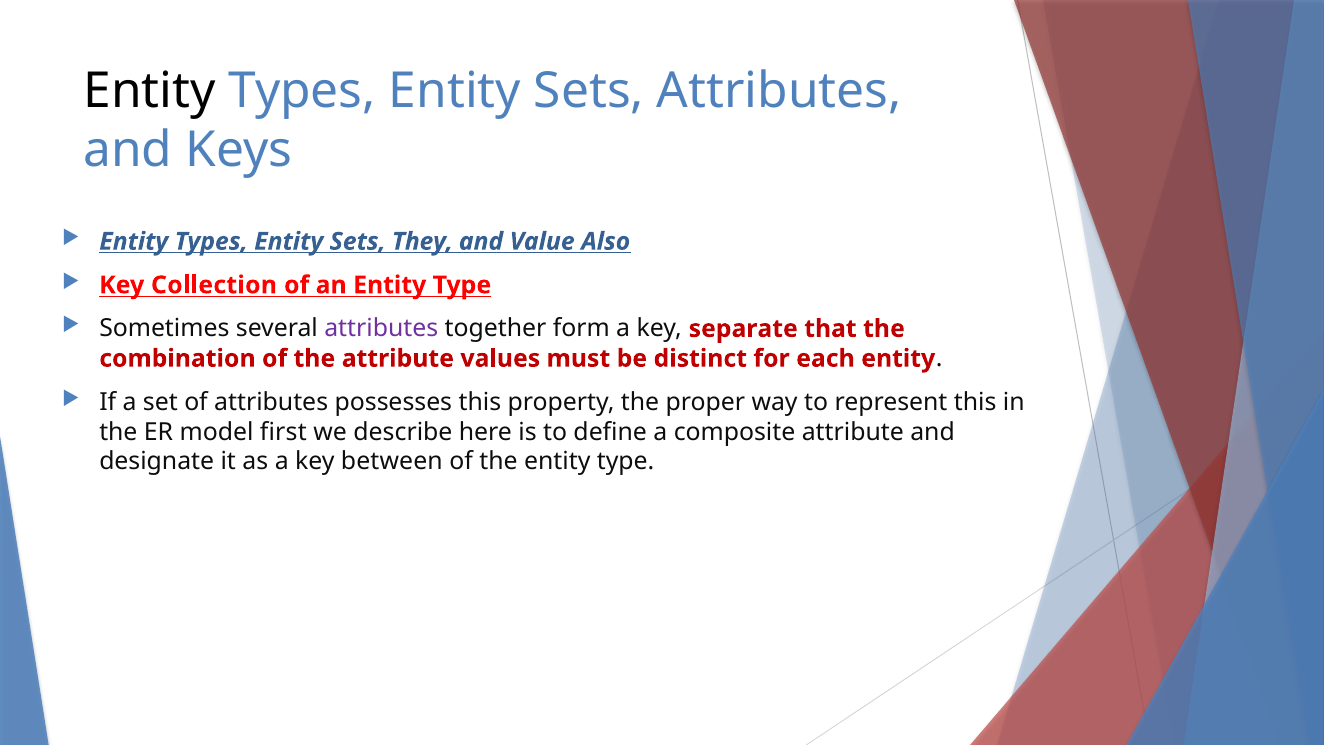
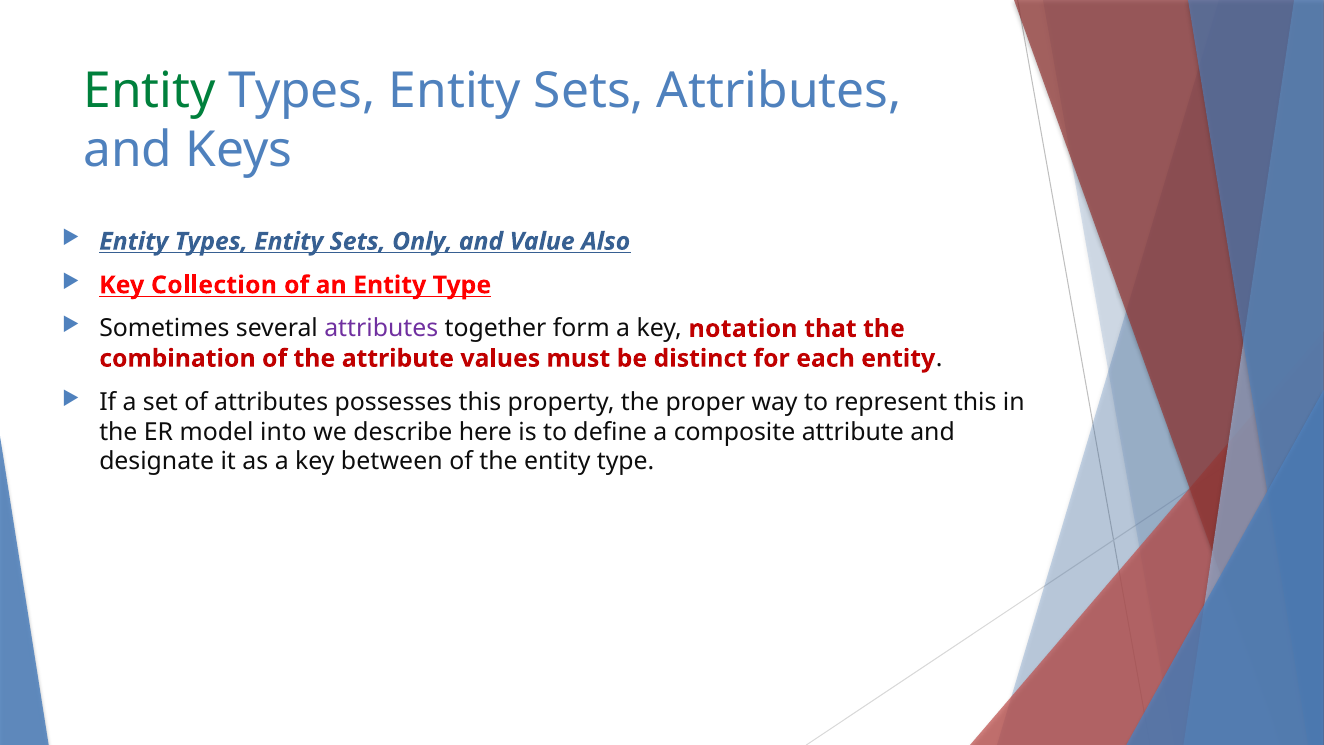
Entity at (150, 91) colour: black -> green
They: They -> Only
separate: separate -> notation
first: first -> into
